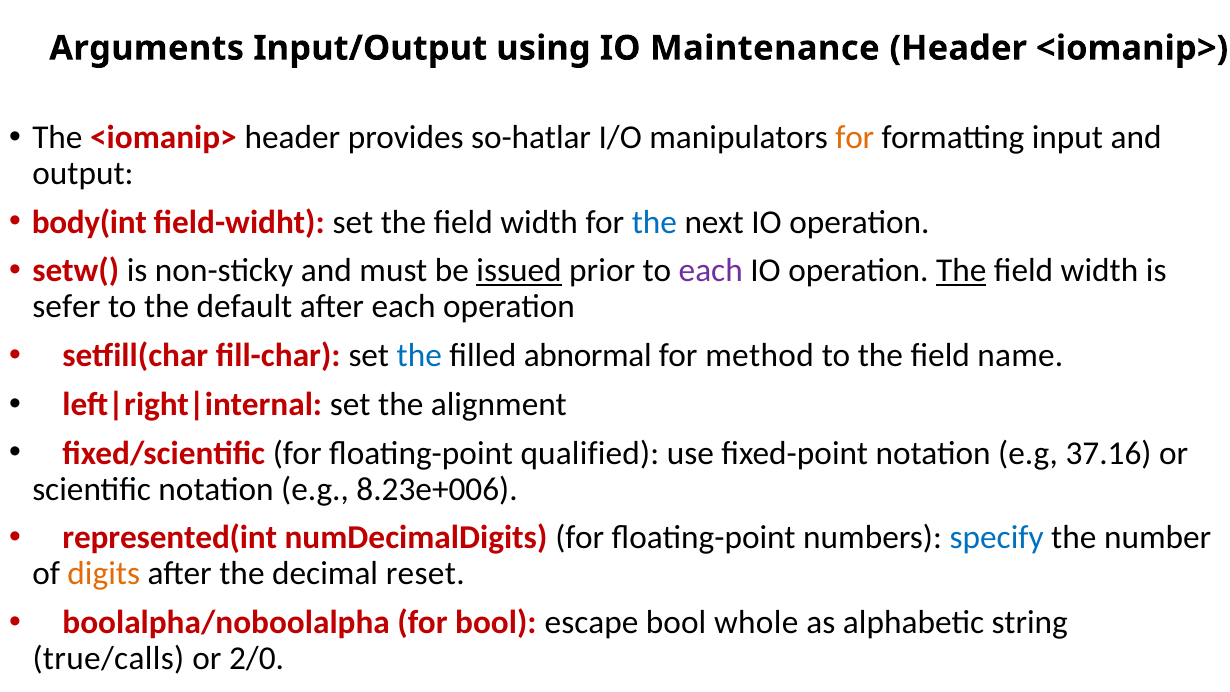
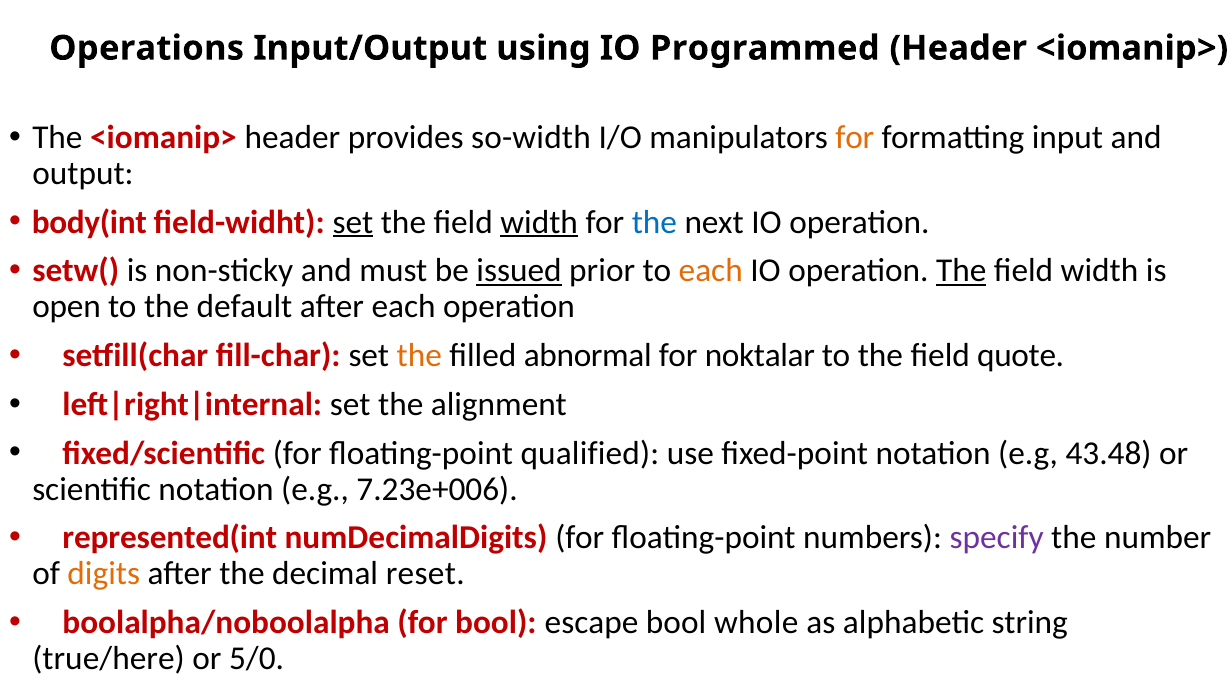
Arguments: Arguments -> Operations
Maintenance: Maintenance -> Programmed
so-hatlar: so-hatlar -> so-width
set at (353, 222) underline: none -> present
width at (539, 222) underline: none -> present
each at (711, 271) colour: purple -> orange
sefer: sefer -> open
the at (419, 355) colour: blue -> orange
method: method -> noktalar
name: name -> quote
37.16: 37.16 -> 43.48
8.23e+006: 8.23e+006 -> 7.23e+006
specify colour: blue -> purple
true/calls: true/calls -> true/here
2/0: 2/0 -> 5/0
